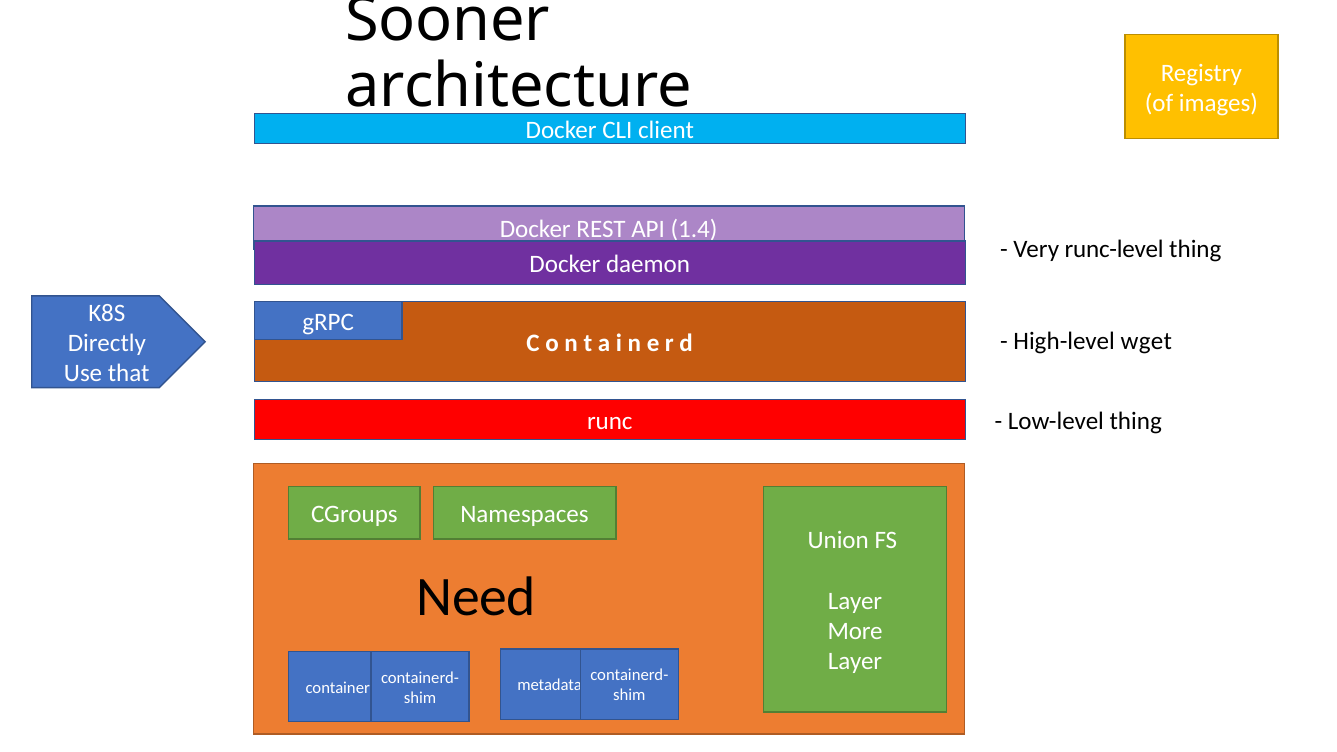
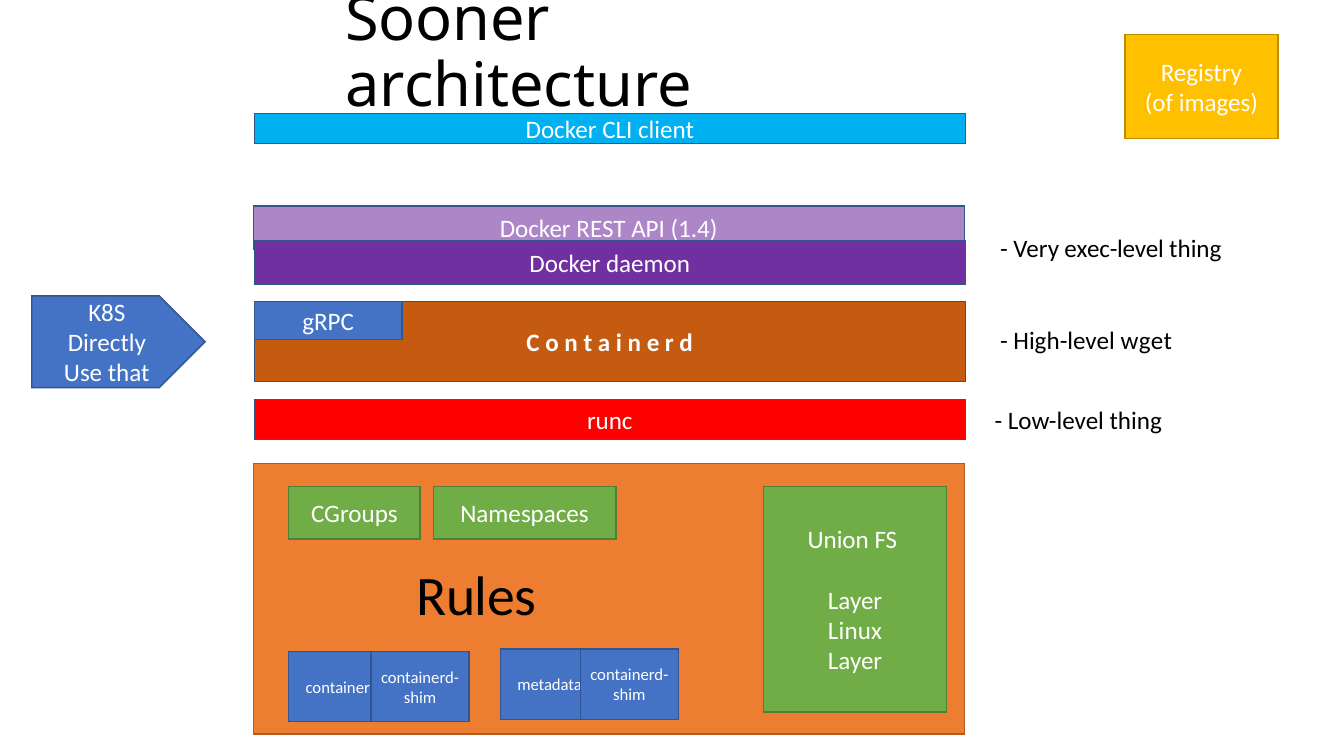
runc-level: runc-level -> exec-level
Need: Need -> Rules
More: More -> Linux
